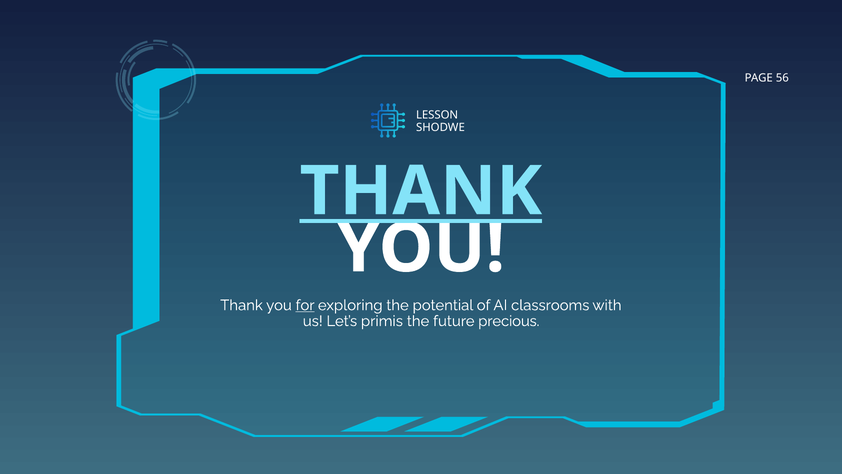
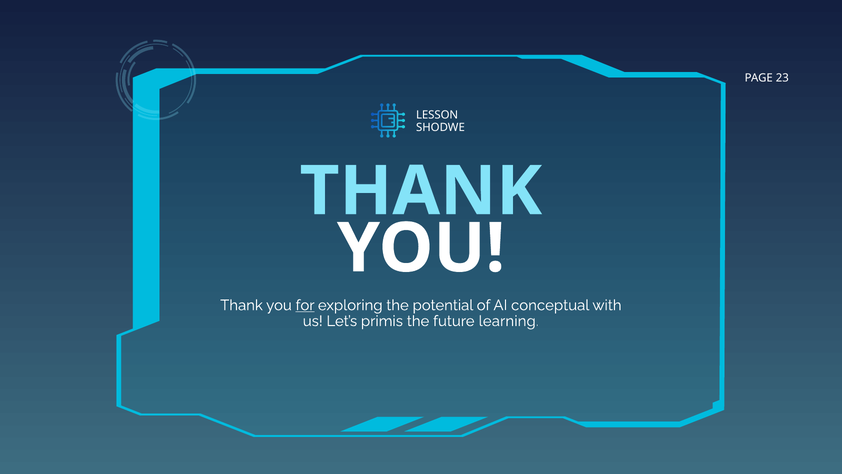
56: 56 -> 23
THANK at (421, 191) underline: present -> none
classrooms: classrooms -> conceptual
precious: precious -> learning
